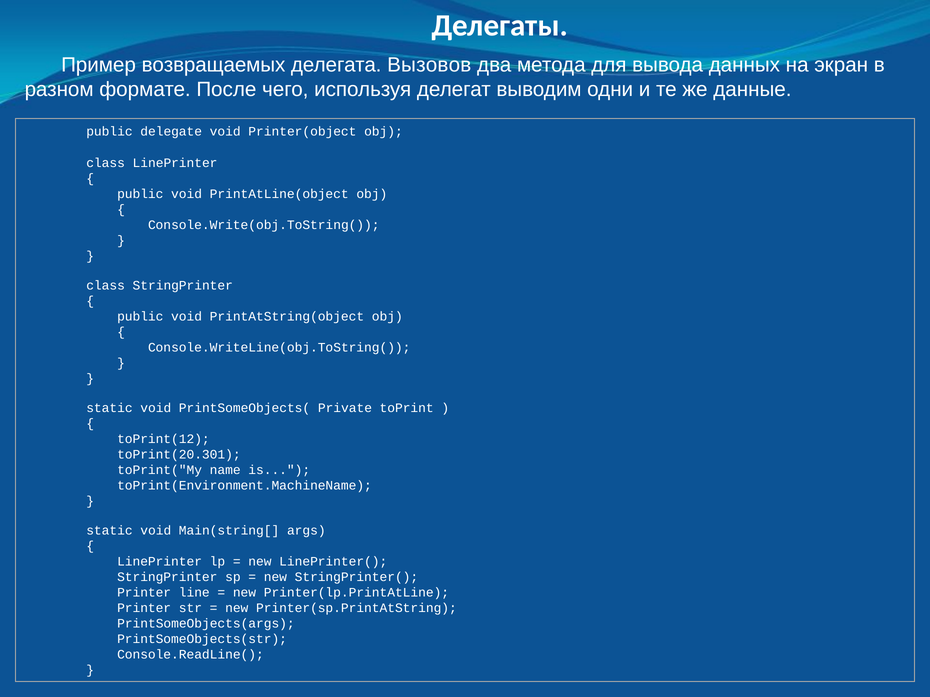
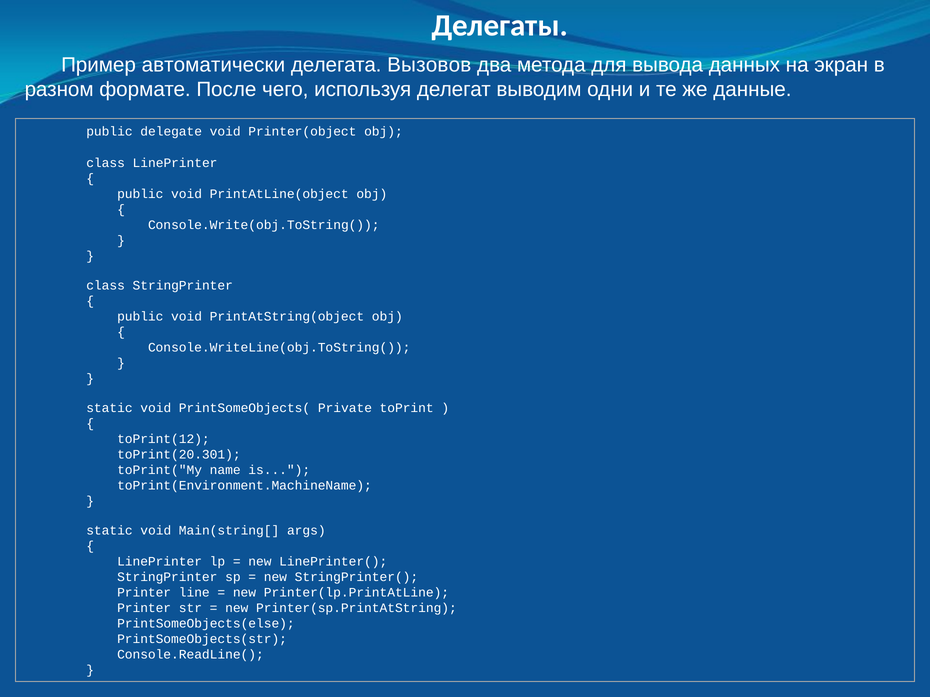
возвращаемых: возвращаемых -> автоматически
PrintSomeObjects(args: PrintSomeObjects(args -> PrintSomeObjects(else
